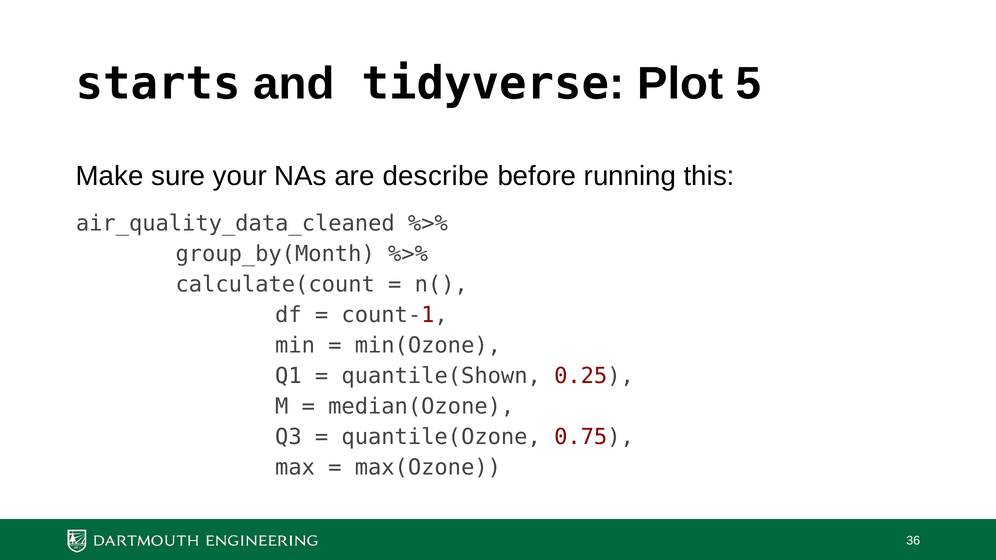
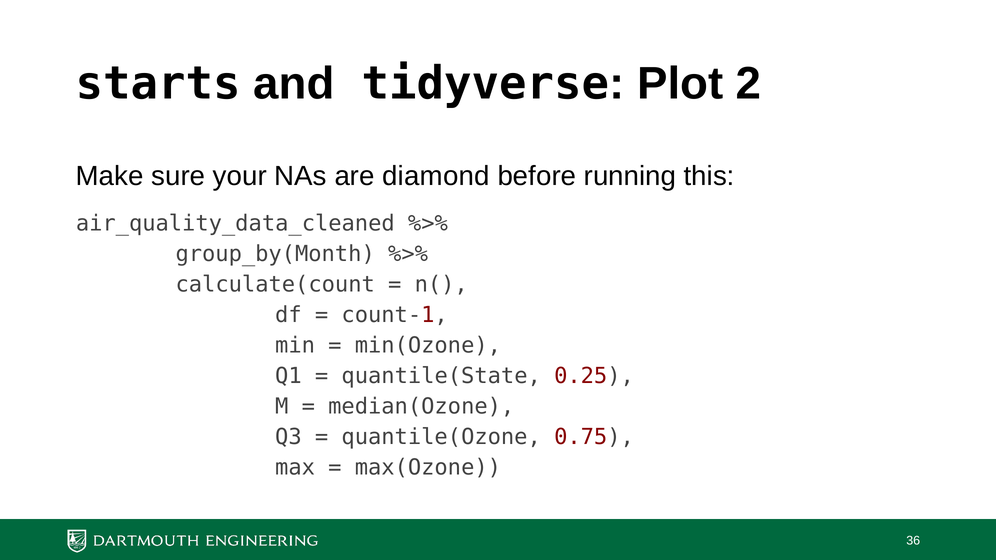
5: 5 -> 2
describe: describe -> diamond
quantile(Shown: quantile(Shown -> quantile(State
